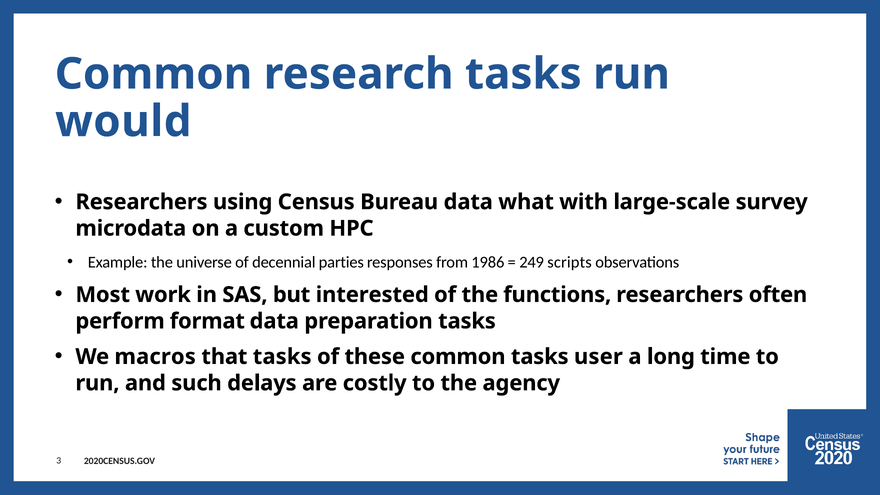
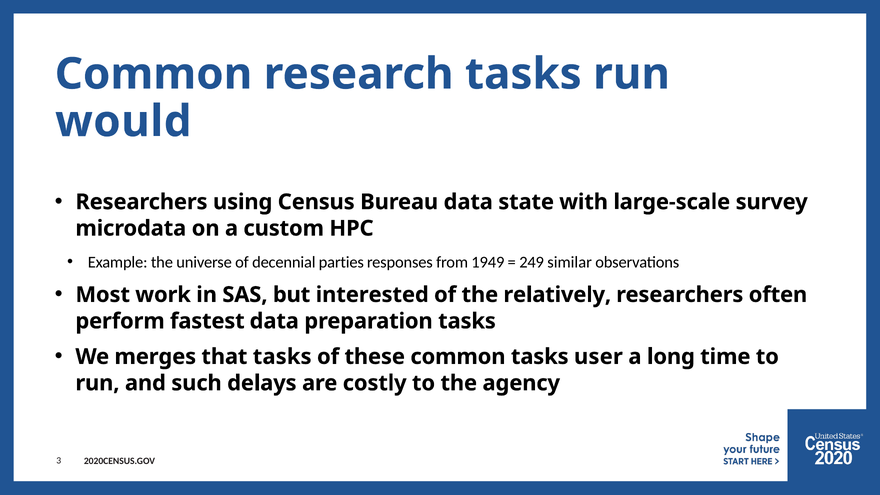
what: what -> state
1986: 1986 -> 1949
scripts: scripts -> similar
functions: functions -> relatively
format: format -> fastest
macros: macros -> merges
